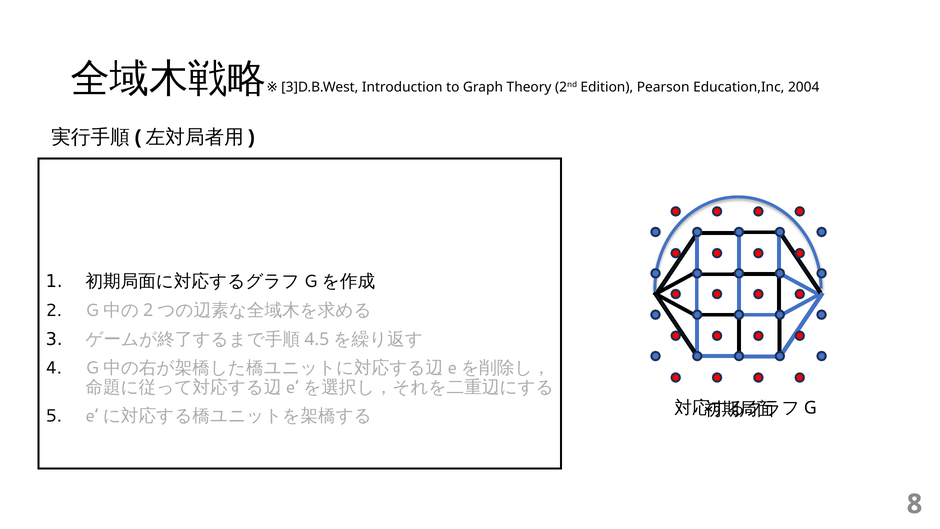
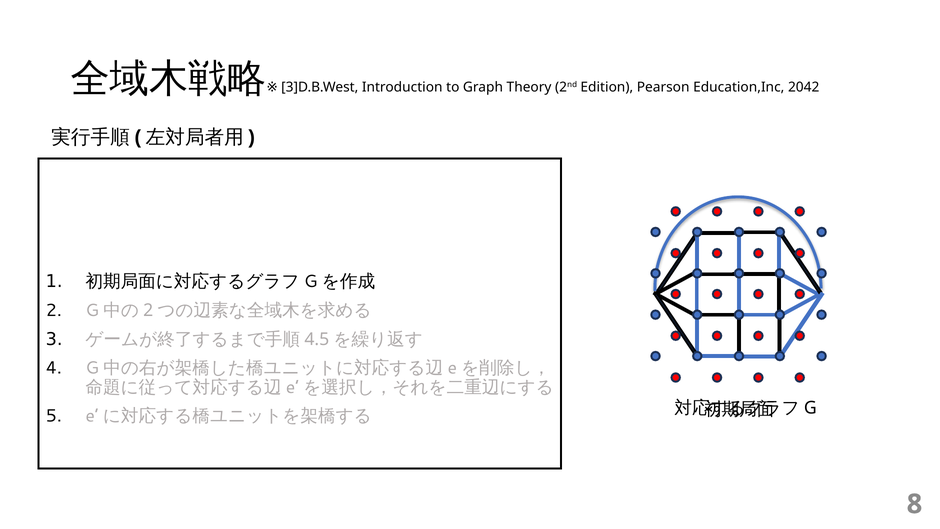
2004: 2004 -> 2042
